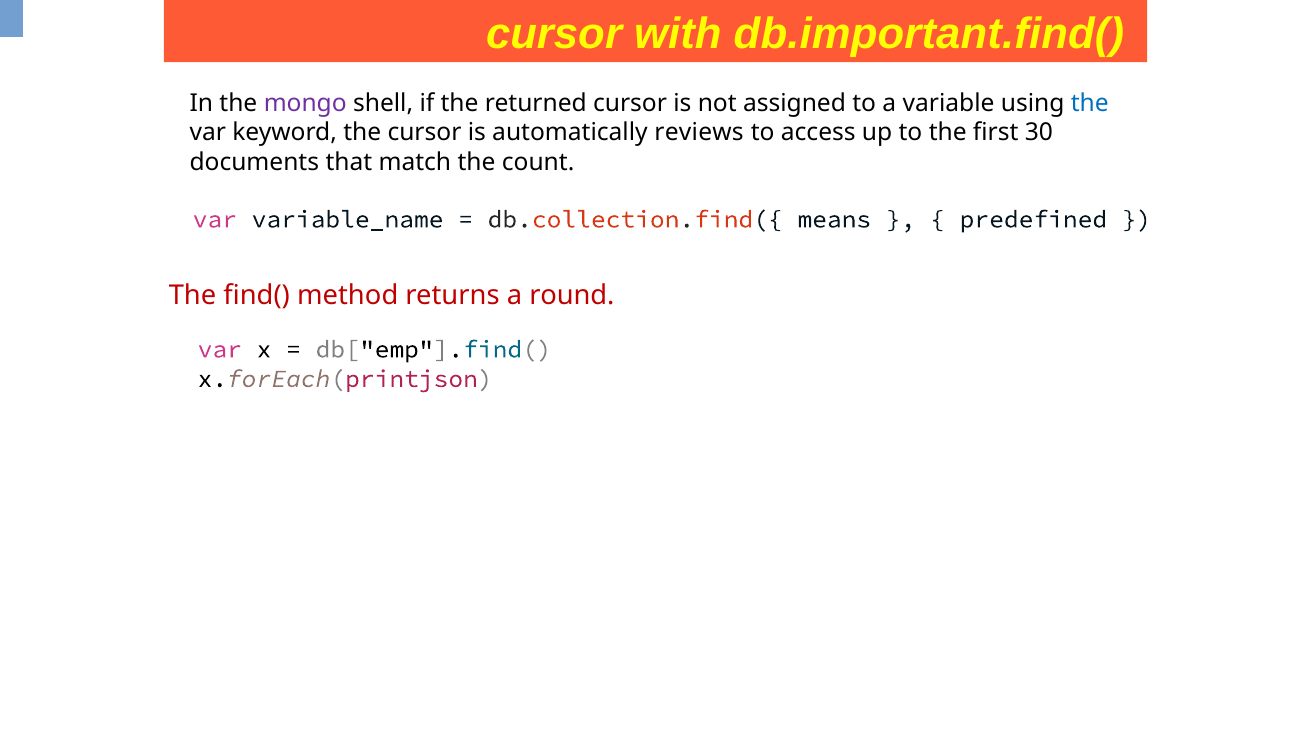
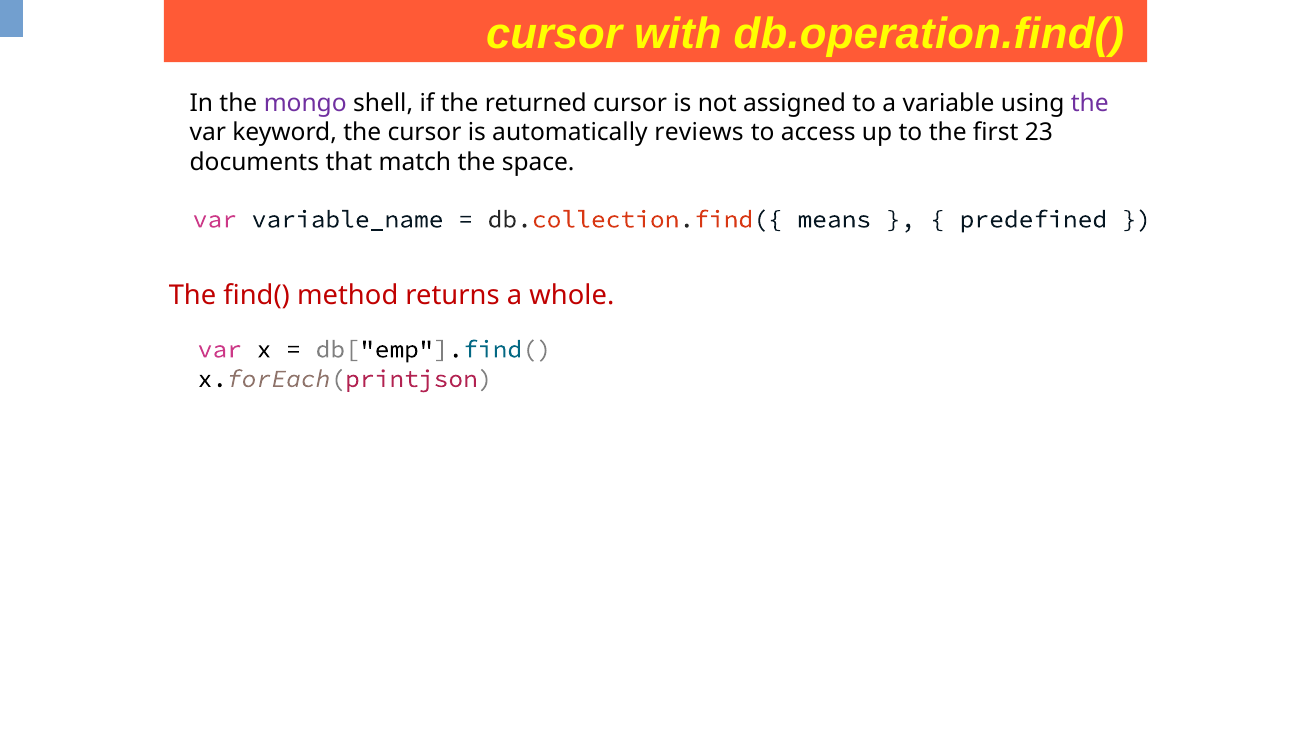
db.important.find(: db.important.find( -> db.operation.find(
the at (1090, 103) colour: blue -> purple
30: 30 -> 23
count: count -> space
round: round -> whole
